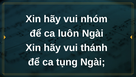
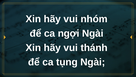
luôn: luôn -> ngợi
